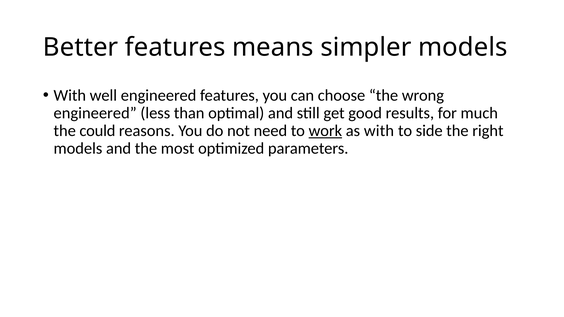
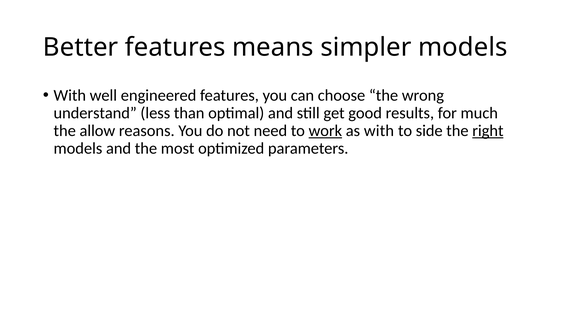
engineered at (95, 113): engineered -> understand
could: could -> allow
right underline: none -> present
